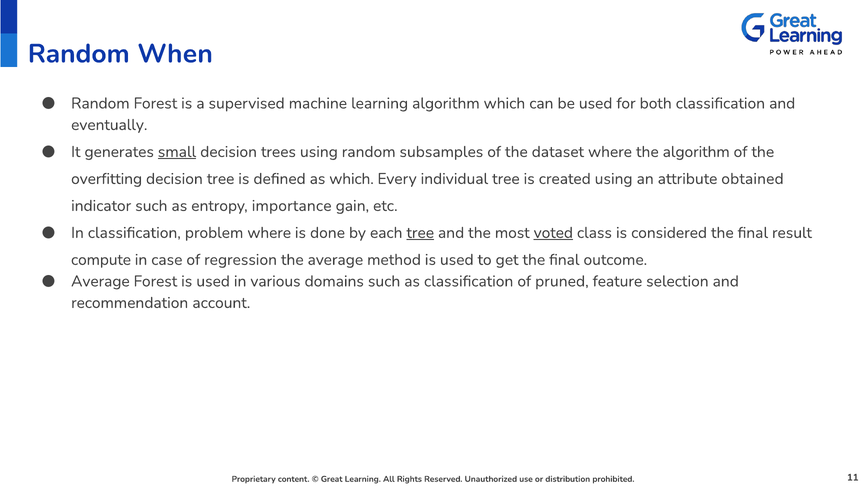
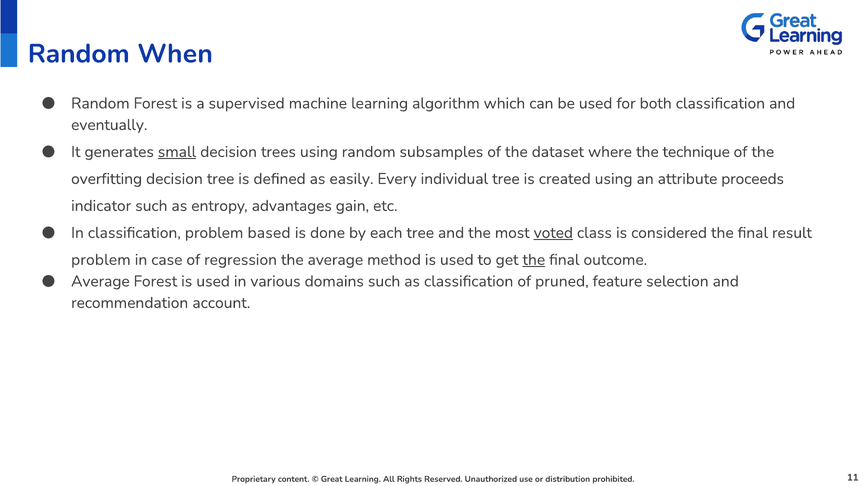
the algorithm: algorithm -> technique
as which: which -> easily
obtained: obtained -> proceeds
importance: importance -> advantages
problem where: where -> based
tree at (420, 233) underline: present -> none
compute at (101, 260): compute -> problem
the at (534, 260) underline: none -> present
